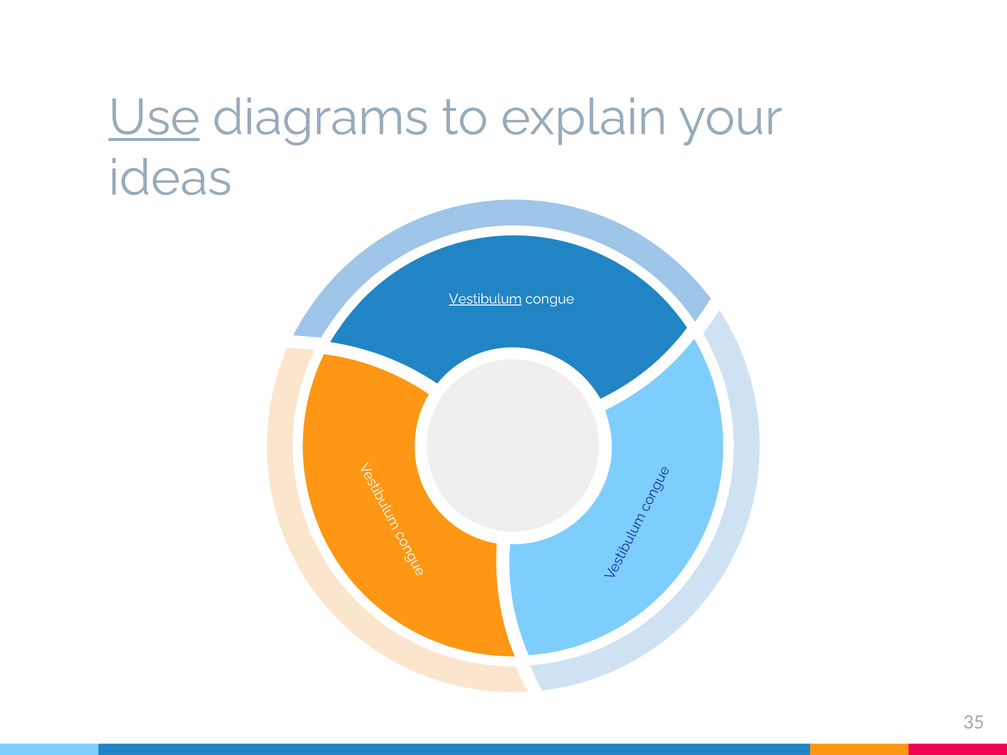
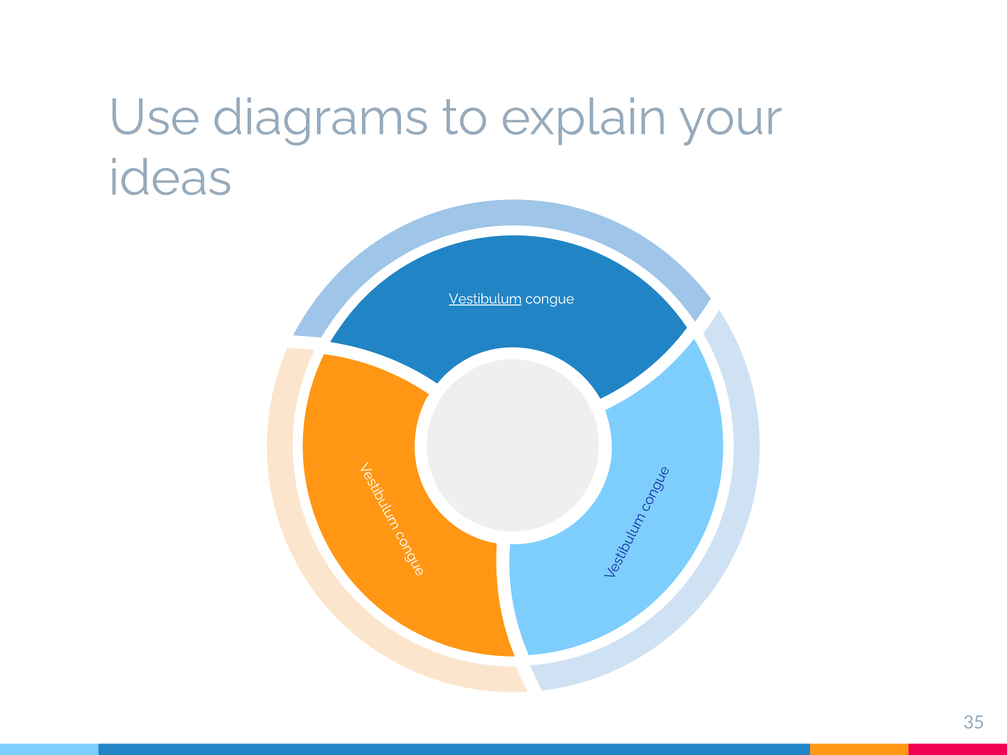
Use underline: present -> none
